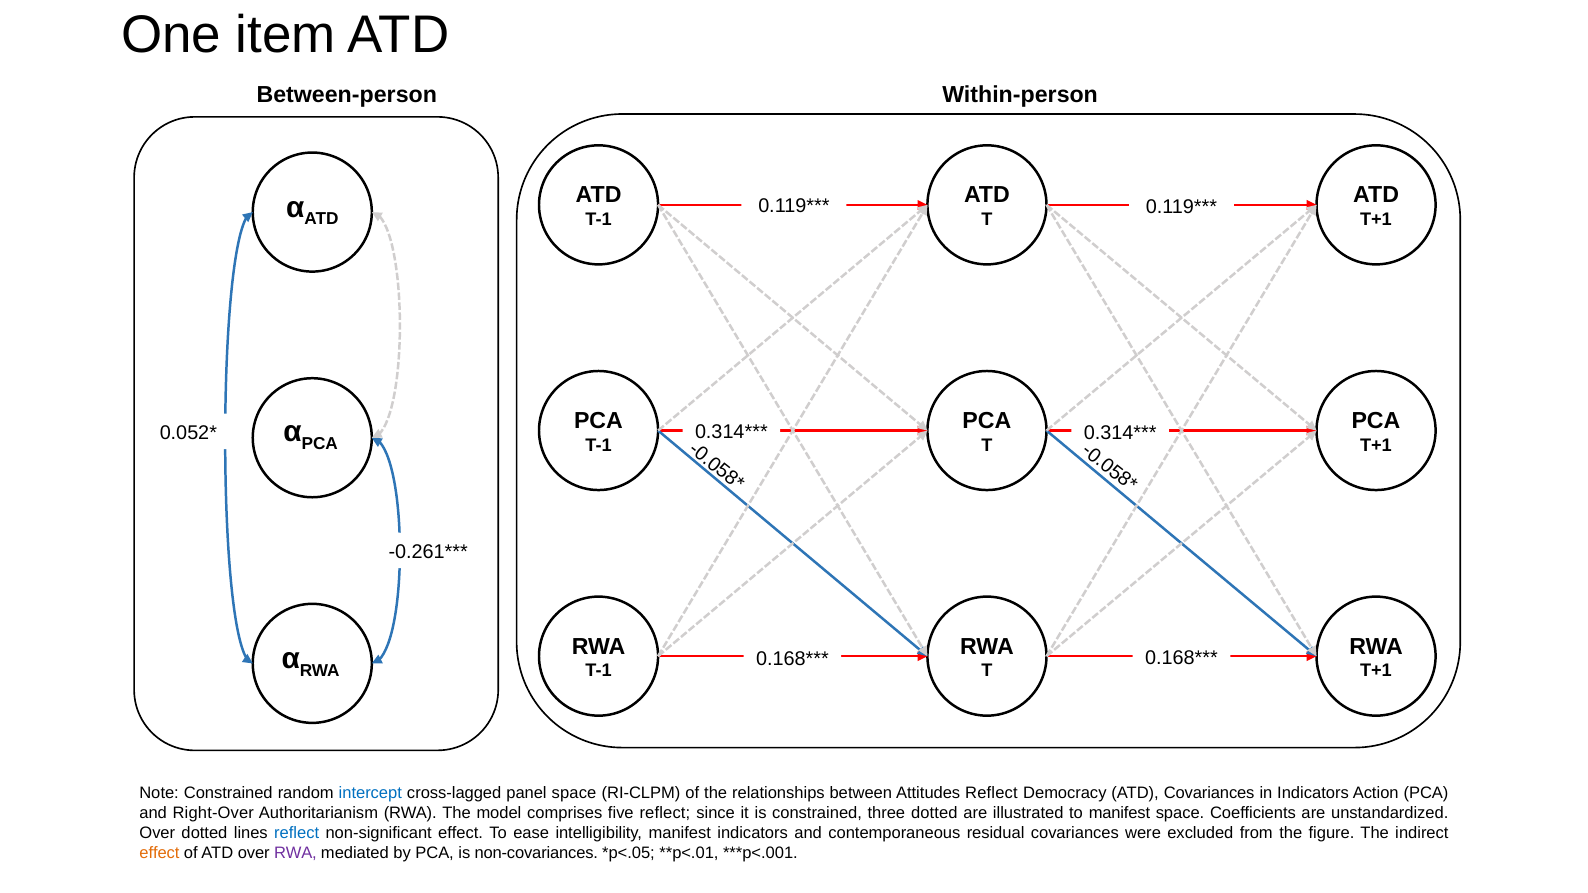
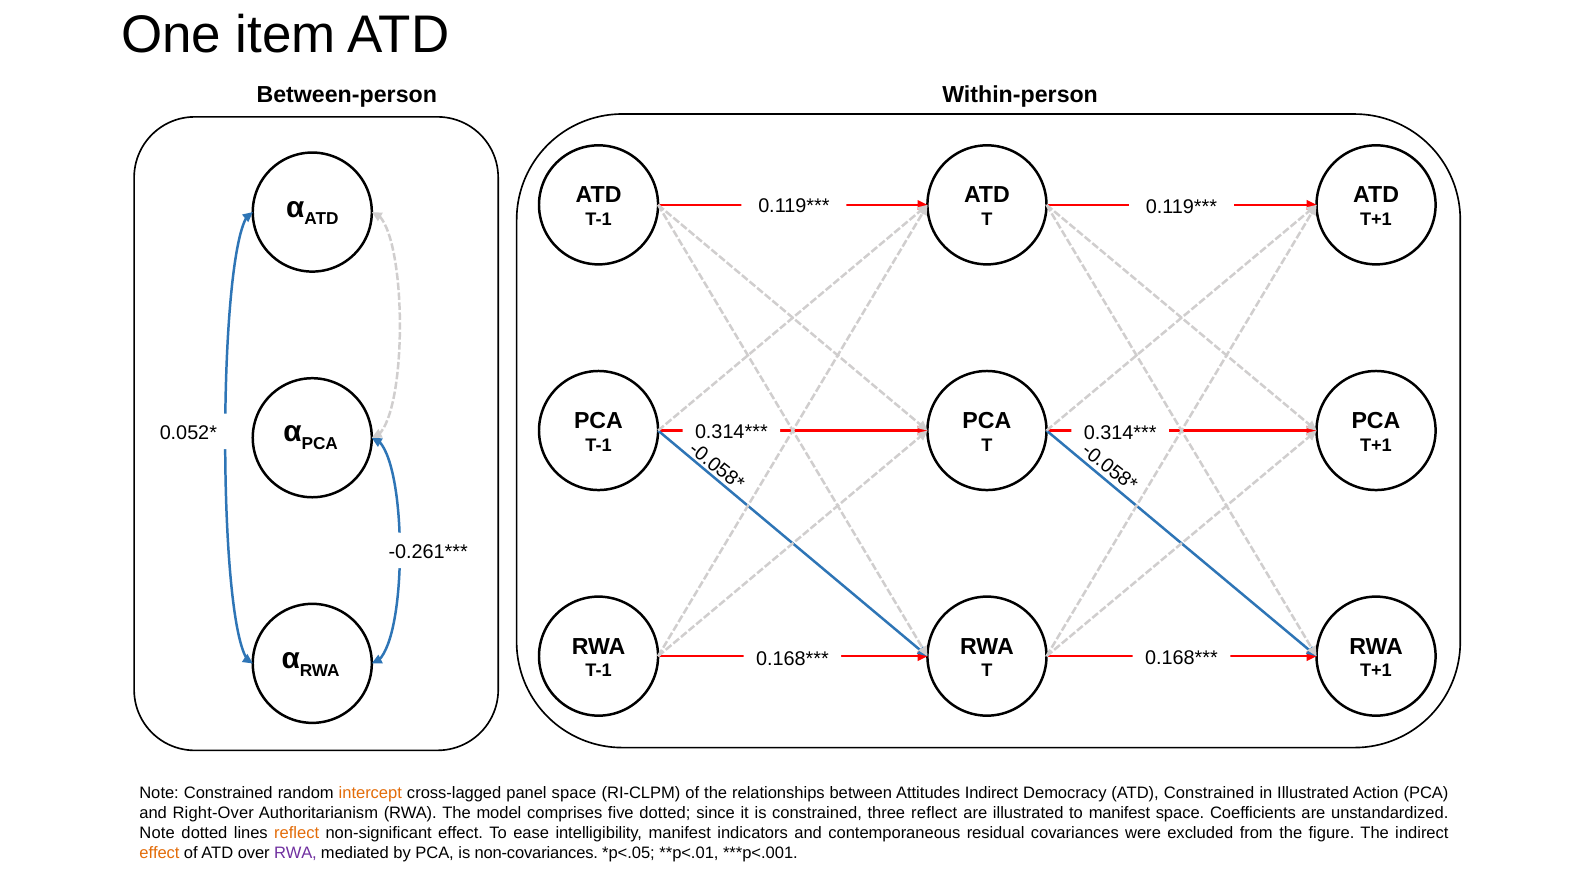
intercept colour: blue -> orange
Attitudes Reflect: Reflect -> Indirect
ATD Covariances: Covariances -> Constrained
in Indicators: Indicators -> Illustrated
five reflect: reflect -> dotted
three dotted: dotted -> reflect
Over at (157, 833): Over -> Note
reflect at (297, 833) colour: blue -> orange
